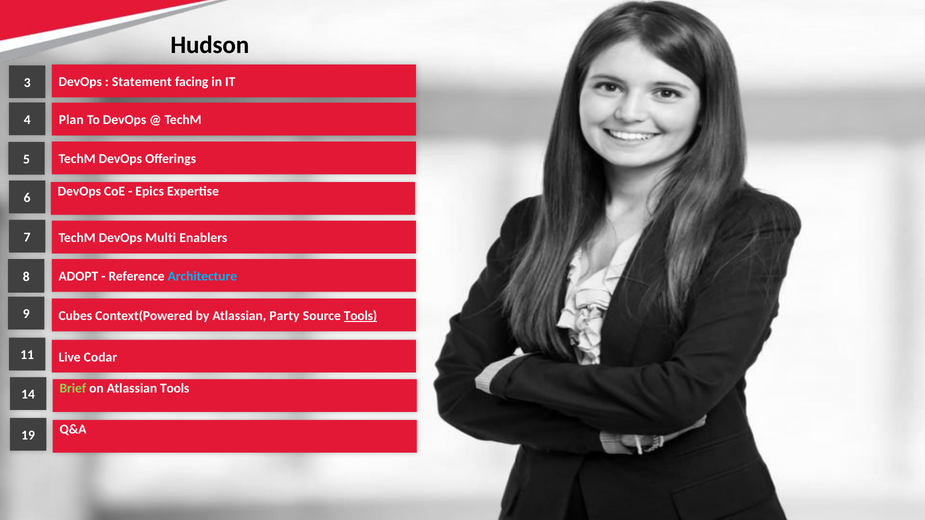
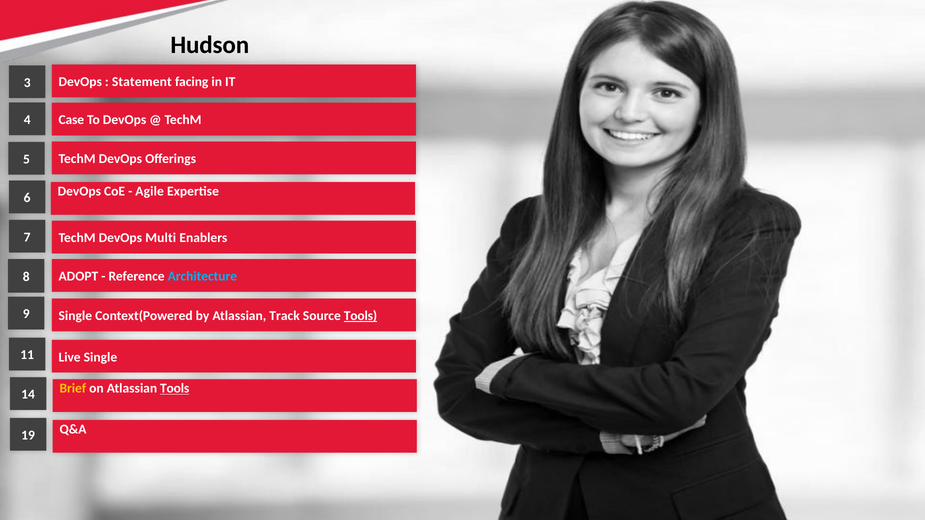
Plan: Plan -> Case
Epics: Epics -> Agile
Cubes at (75, 316): Cubes -> Single
Party: Party -> Track
Live Codar: Codar -> Single
Brief colour: light green -> yellow
Tools at (175, 389) underline: none -> present
